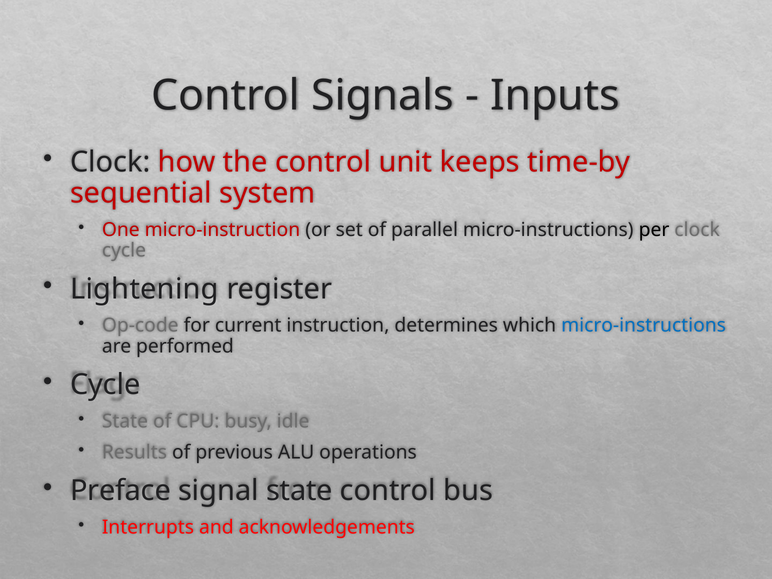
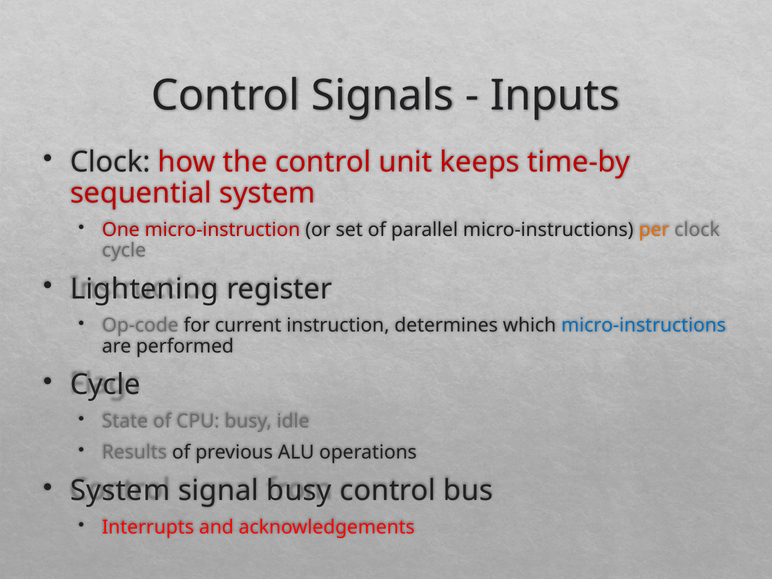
per colour: black -> orange
Preface at (120, 491): Preface -> System
signal state: state -> busy
